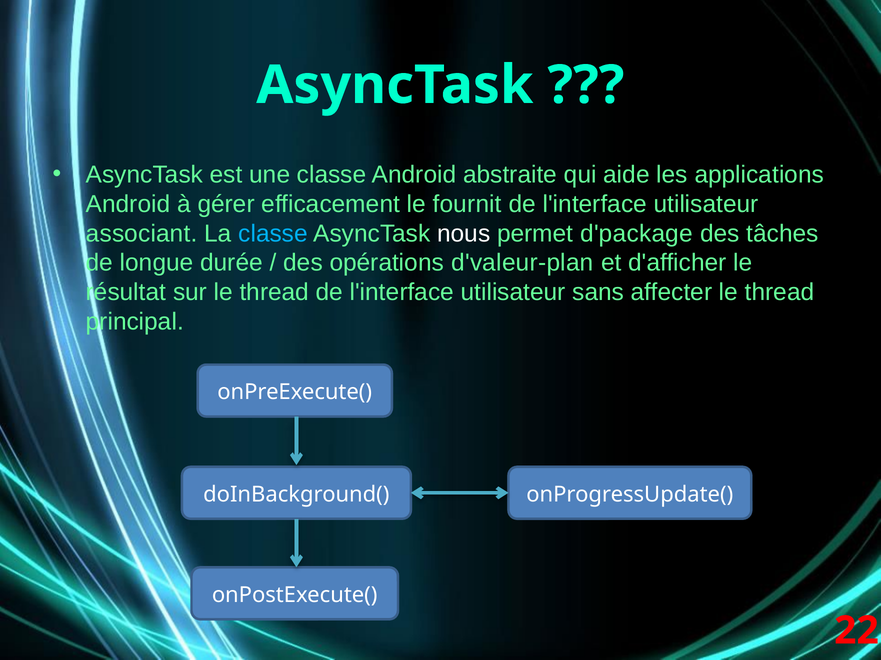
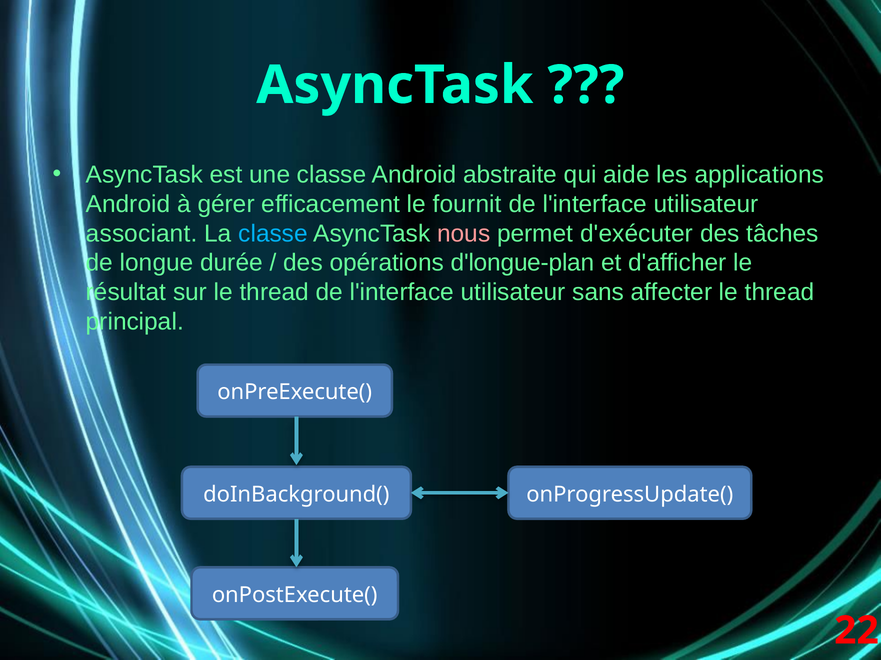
nous colour: white -> pink
d'package: d'package -> d'exécuter
d'valeur-plan: d'valeur-plan -> d'longue-plan
